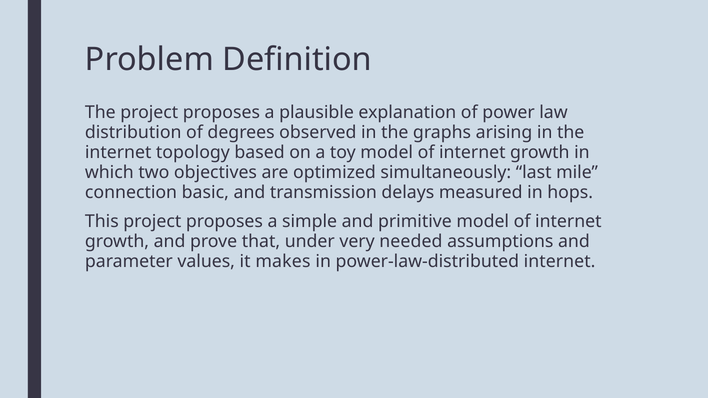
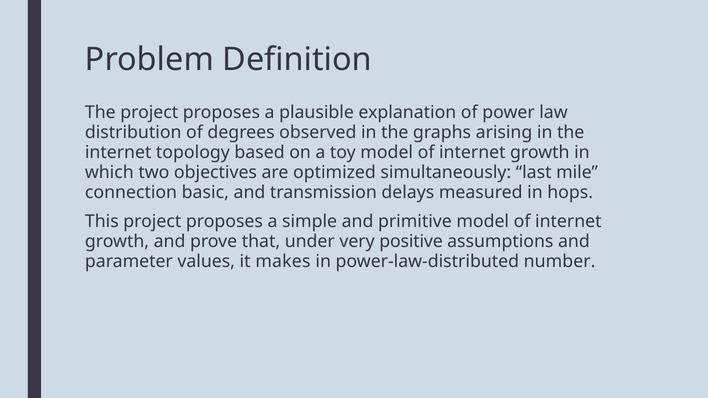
needed: needed -> positive
power-law-distributed internet: internet -> number
